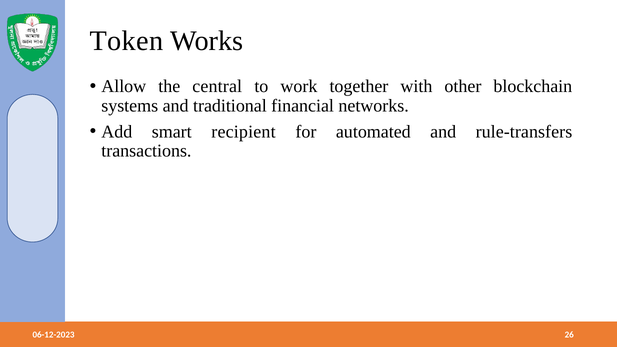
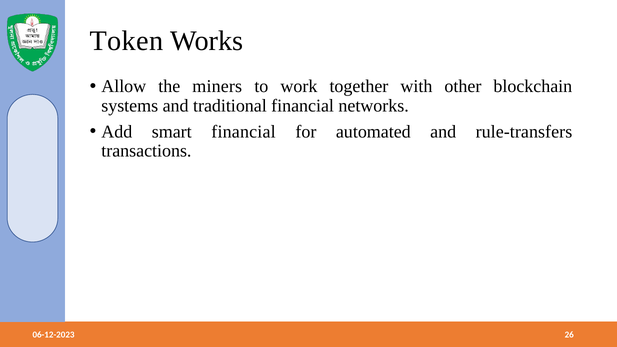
central: central -> miners
smart recipient: recipient -> financial
